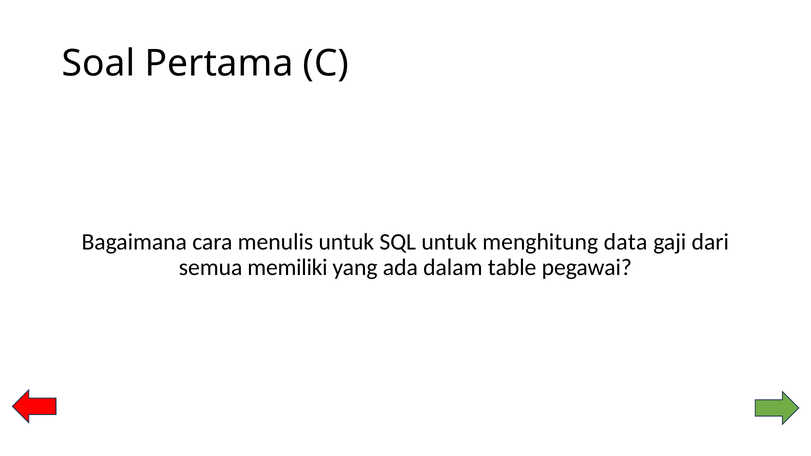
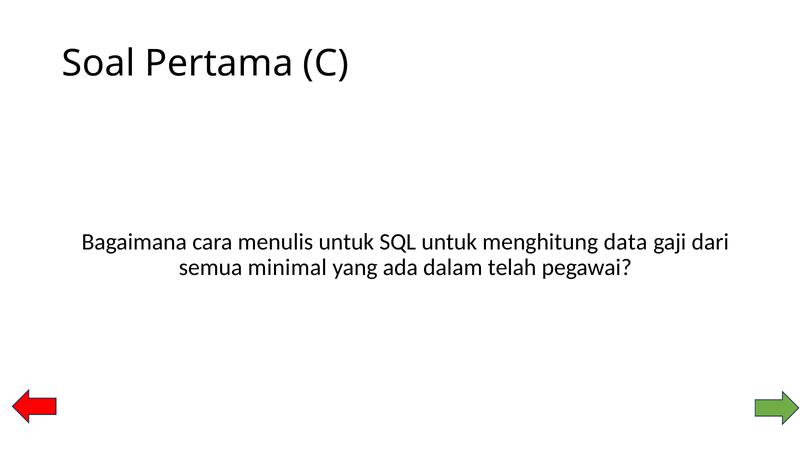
memiliki: memiliki -> minimal
table: table -> telah
